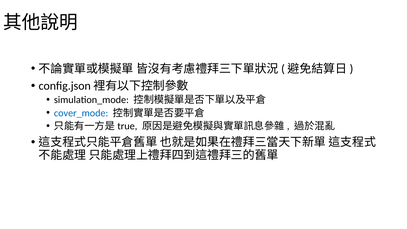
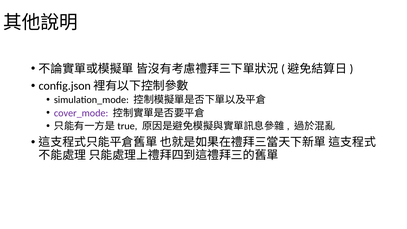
cover_mode colour: blue -> purple
